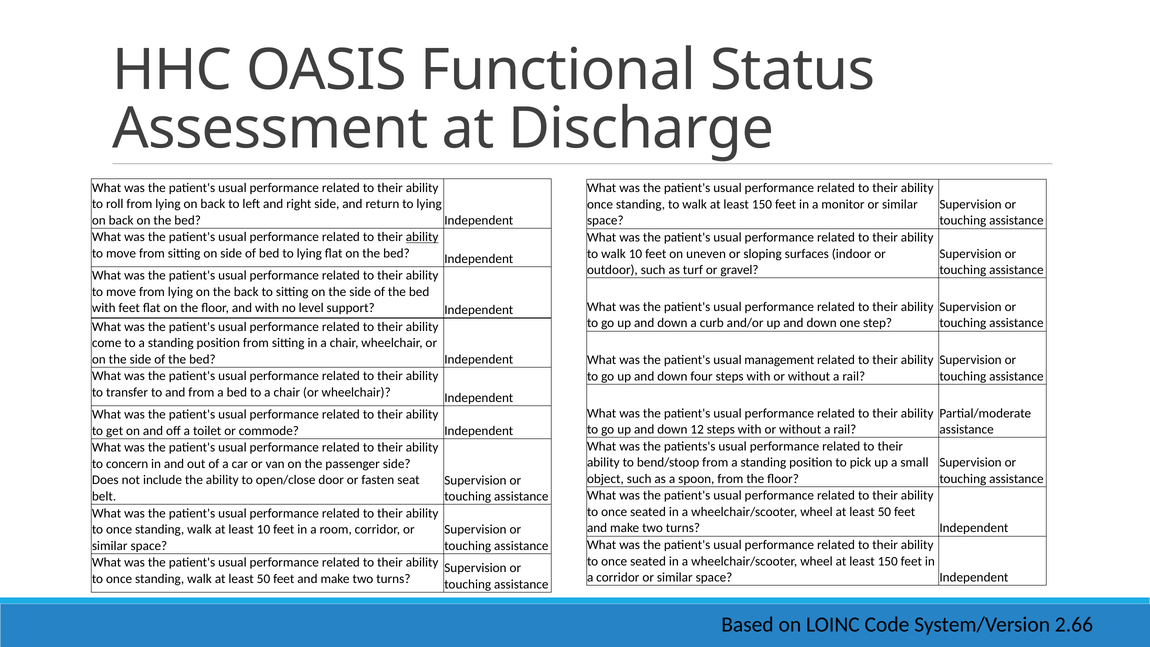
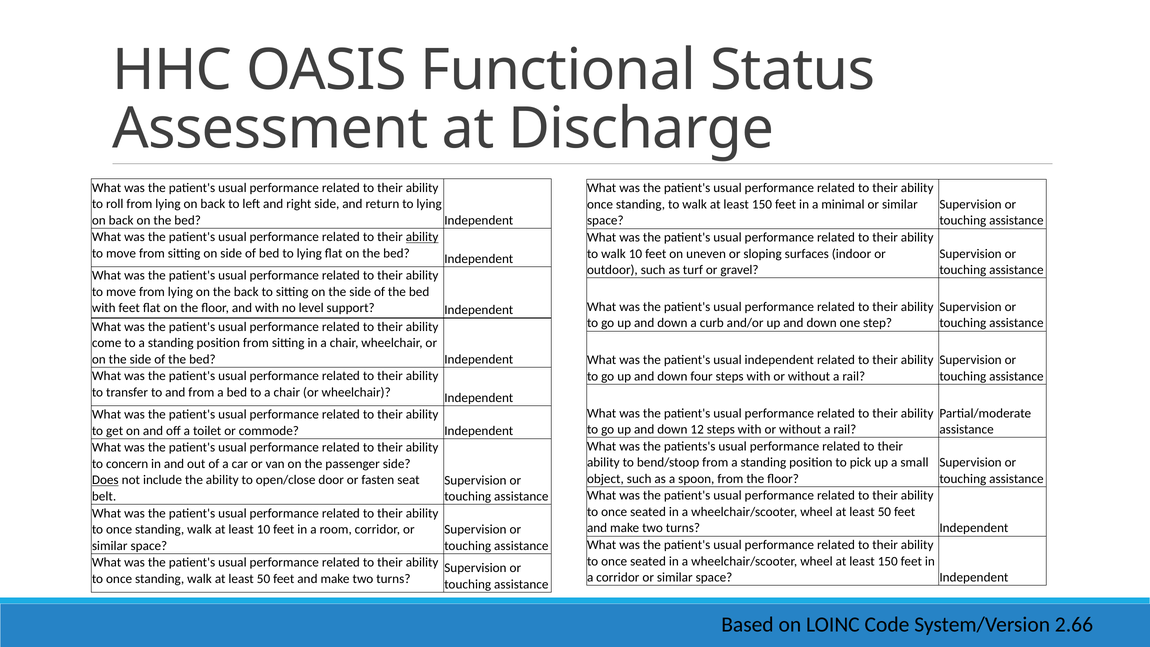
monitor: monitor -> minimal
usual management: management -> independent
Does underline: none -> present
